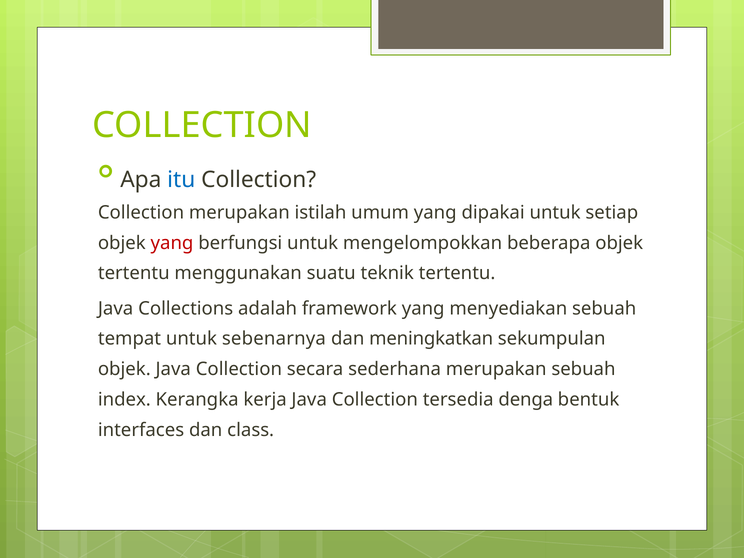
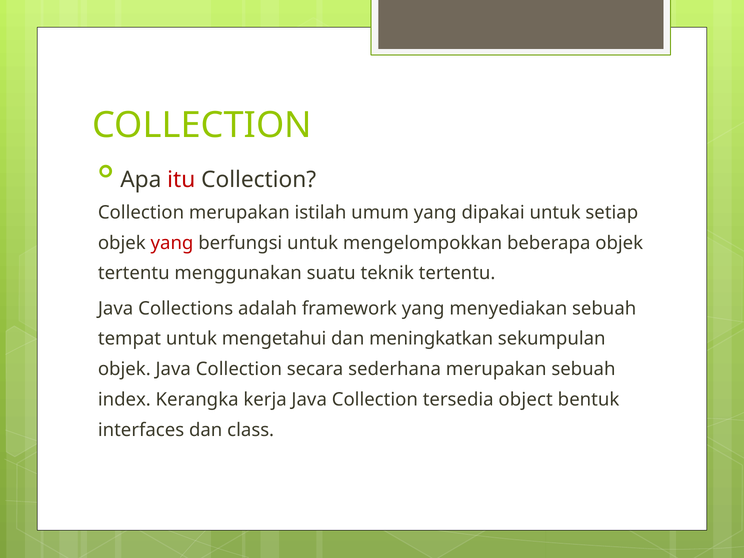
itu colour: blue -> red
sebenarnya: sebenarnya -> mengetahui
denga: denga -> object
